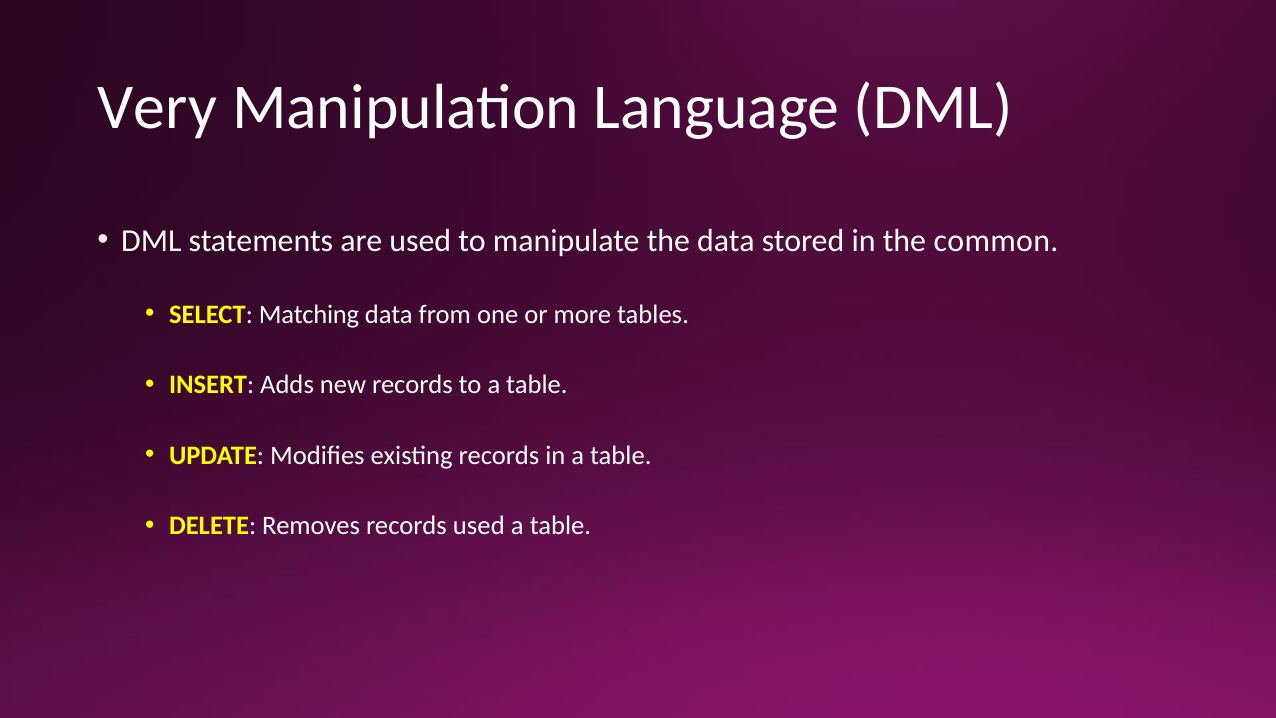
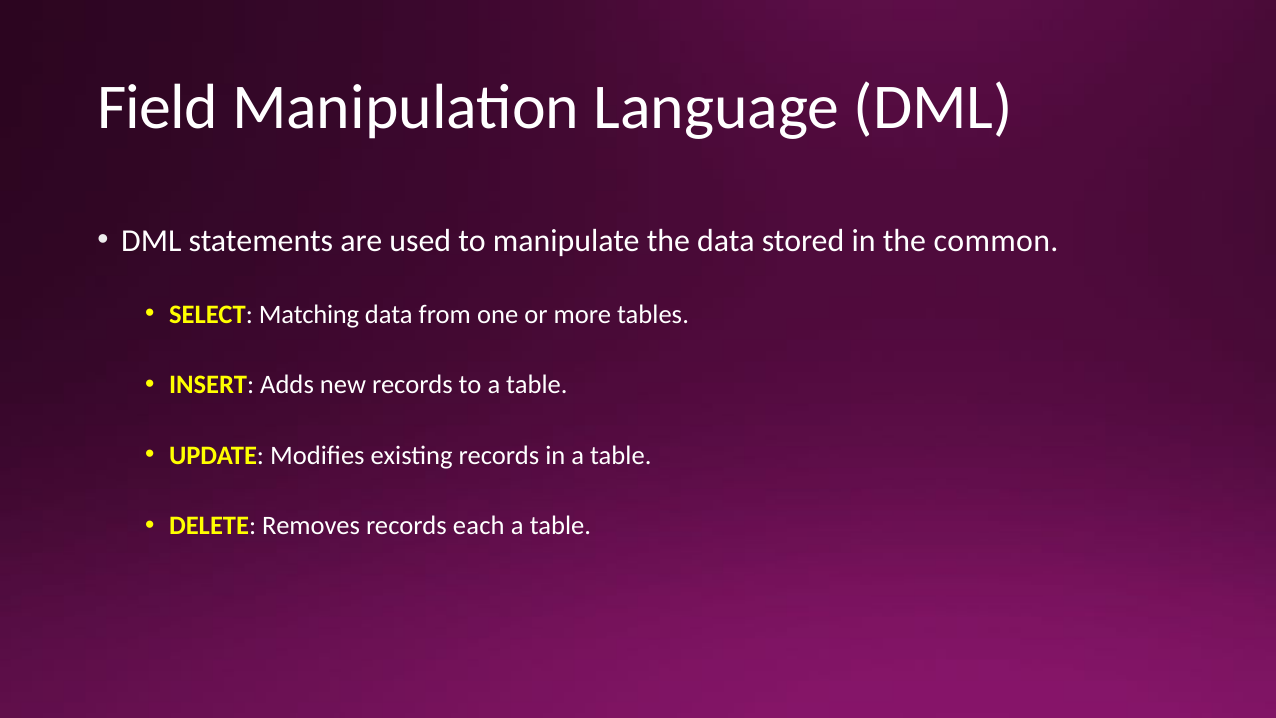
Very: Very -> Field
records used: used -> each
